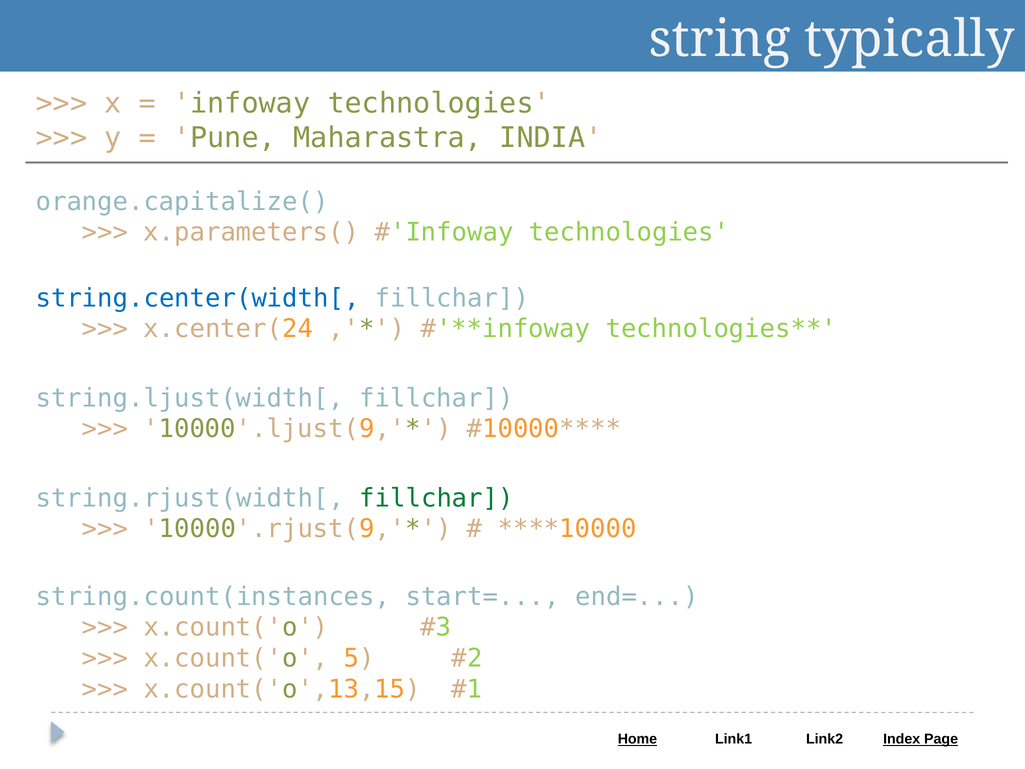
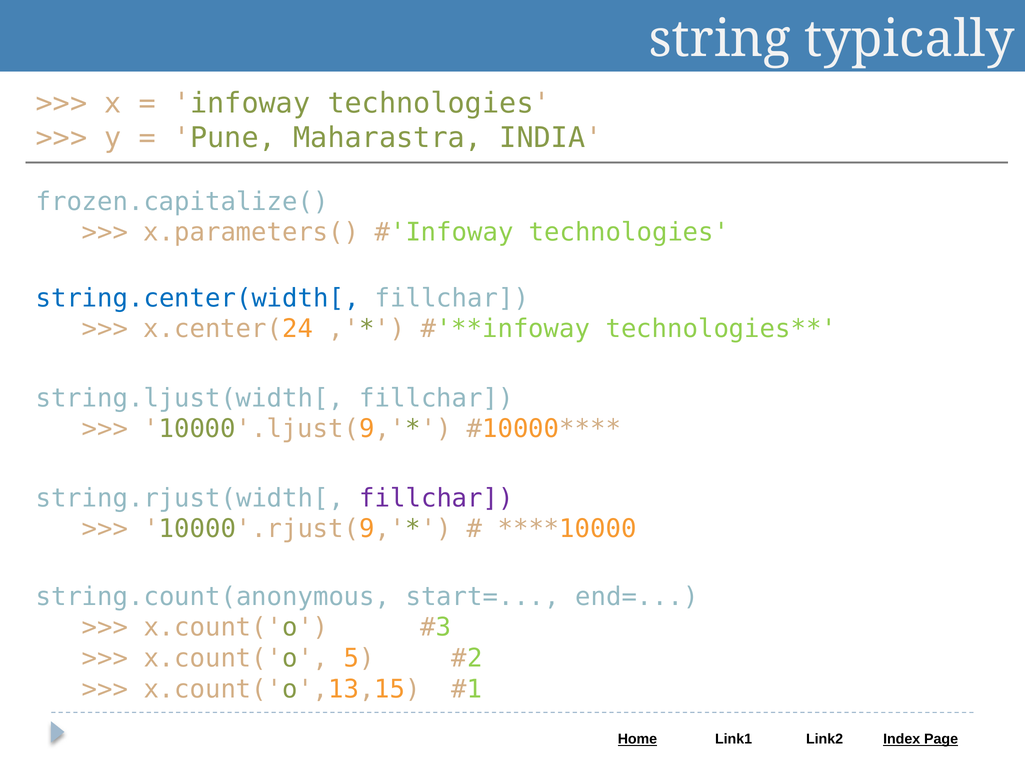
orange.capitalize(: orange.capitalize( -> frozen.capitalize(
fillchar at (437, 498) colour: green -> purple
string.count(instances: string.count(instances -> string.count(anonymous
